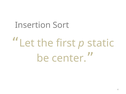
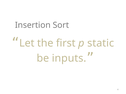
center: center -> inputs
